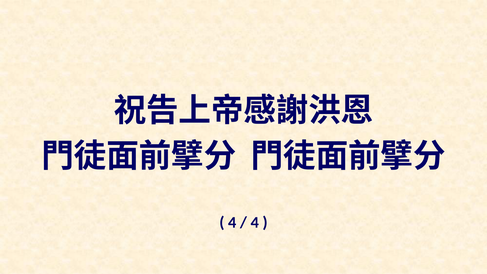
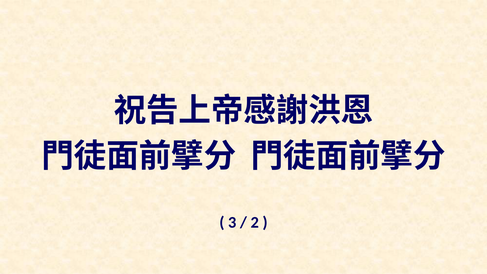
4 at (232, 223): 4 -> 3
4 at (255, 223): 4 -> 2
